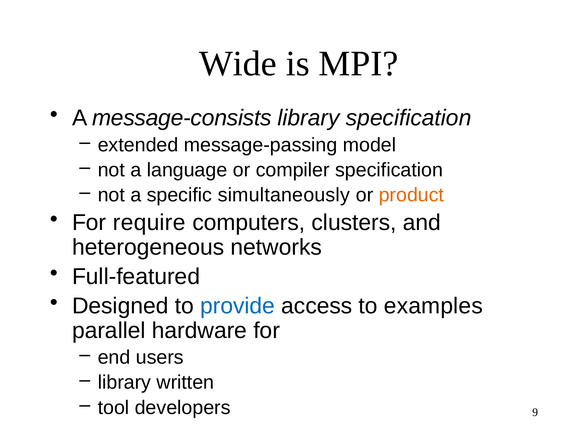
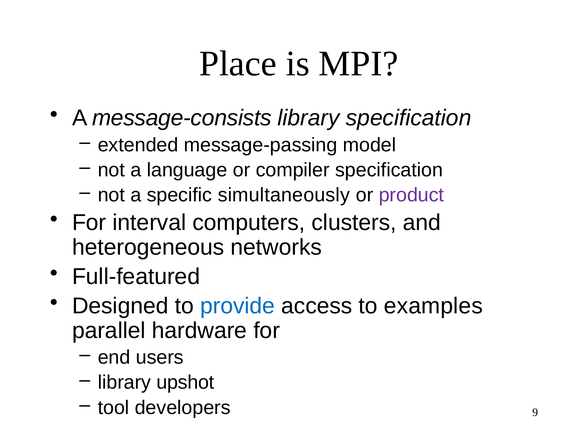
Wide: Wide -> Place
product colour: orange -> purple
require: require -> interval
written: written -> upshot
